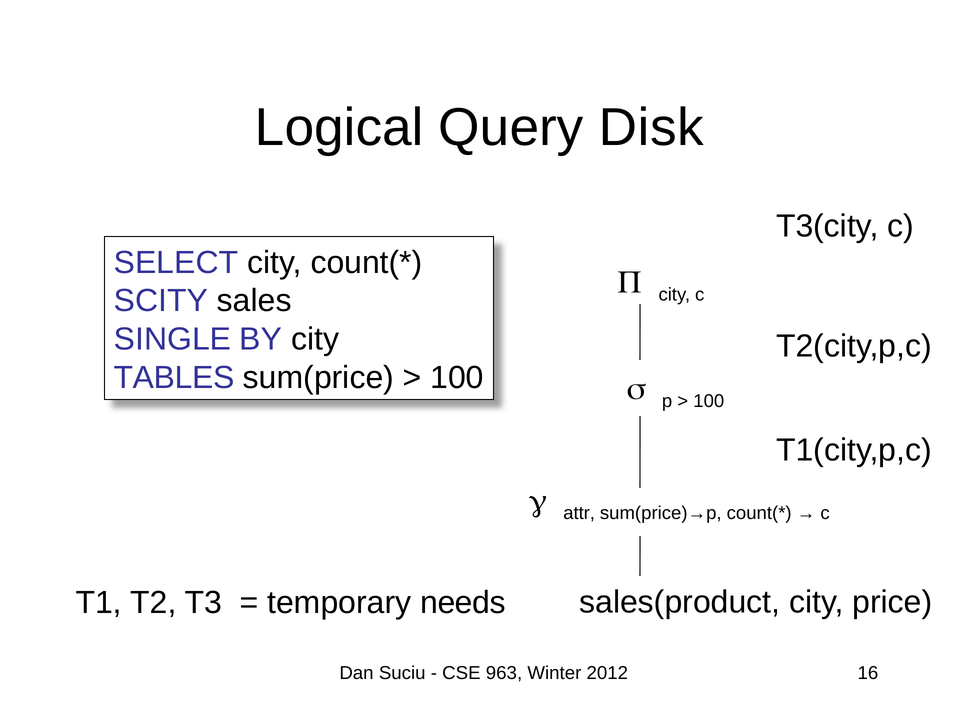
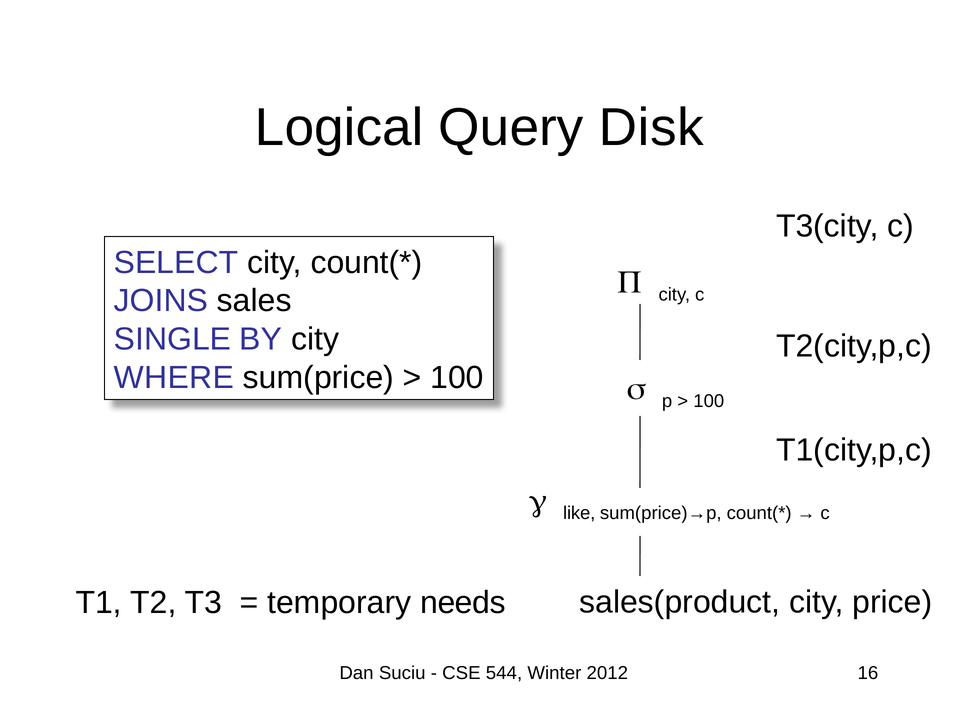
SCITY: SCITY -> JOINS
TABLES: TABLES -> WHERE
attr: attr -> like
963: 963 -> 544
